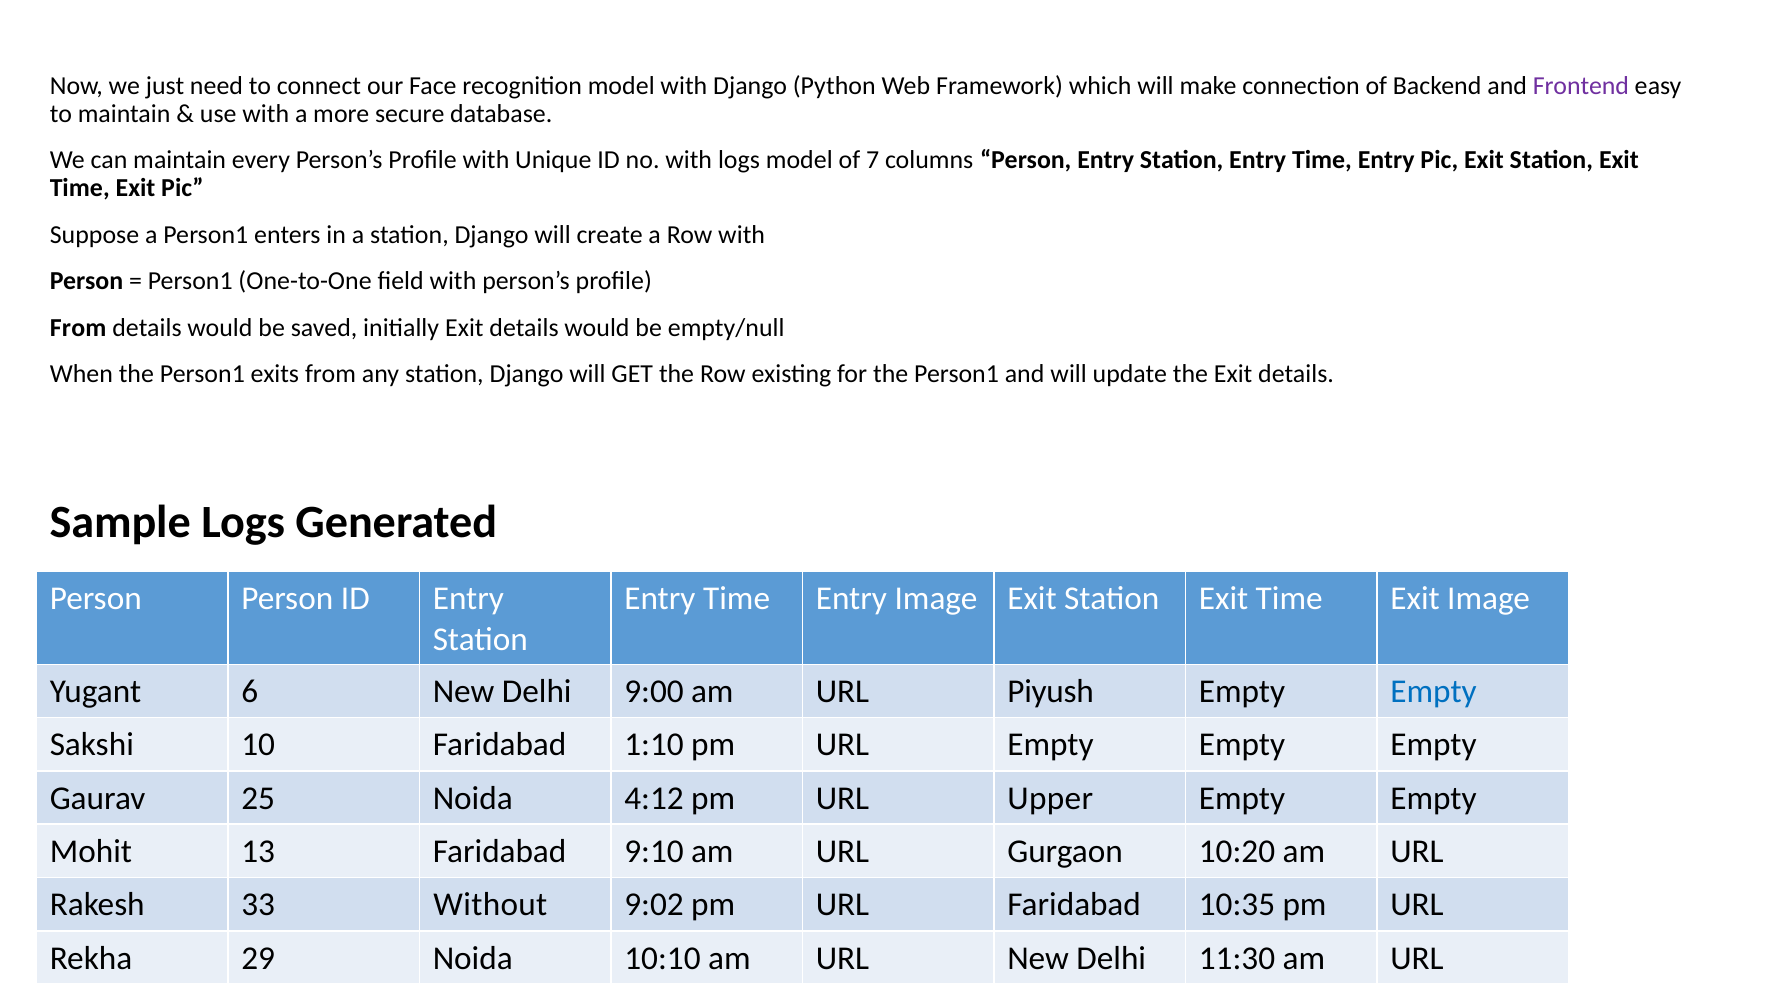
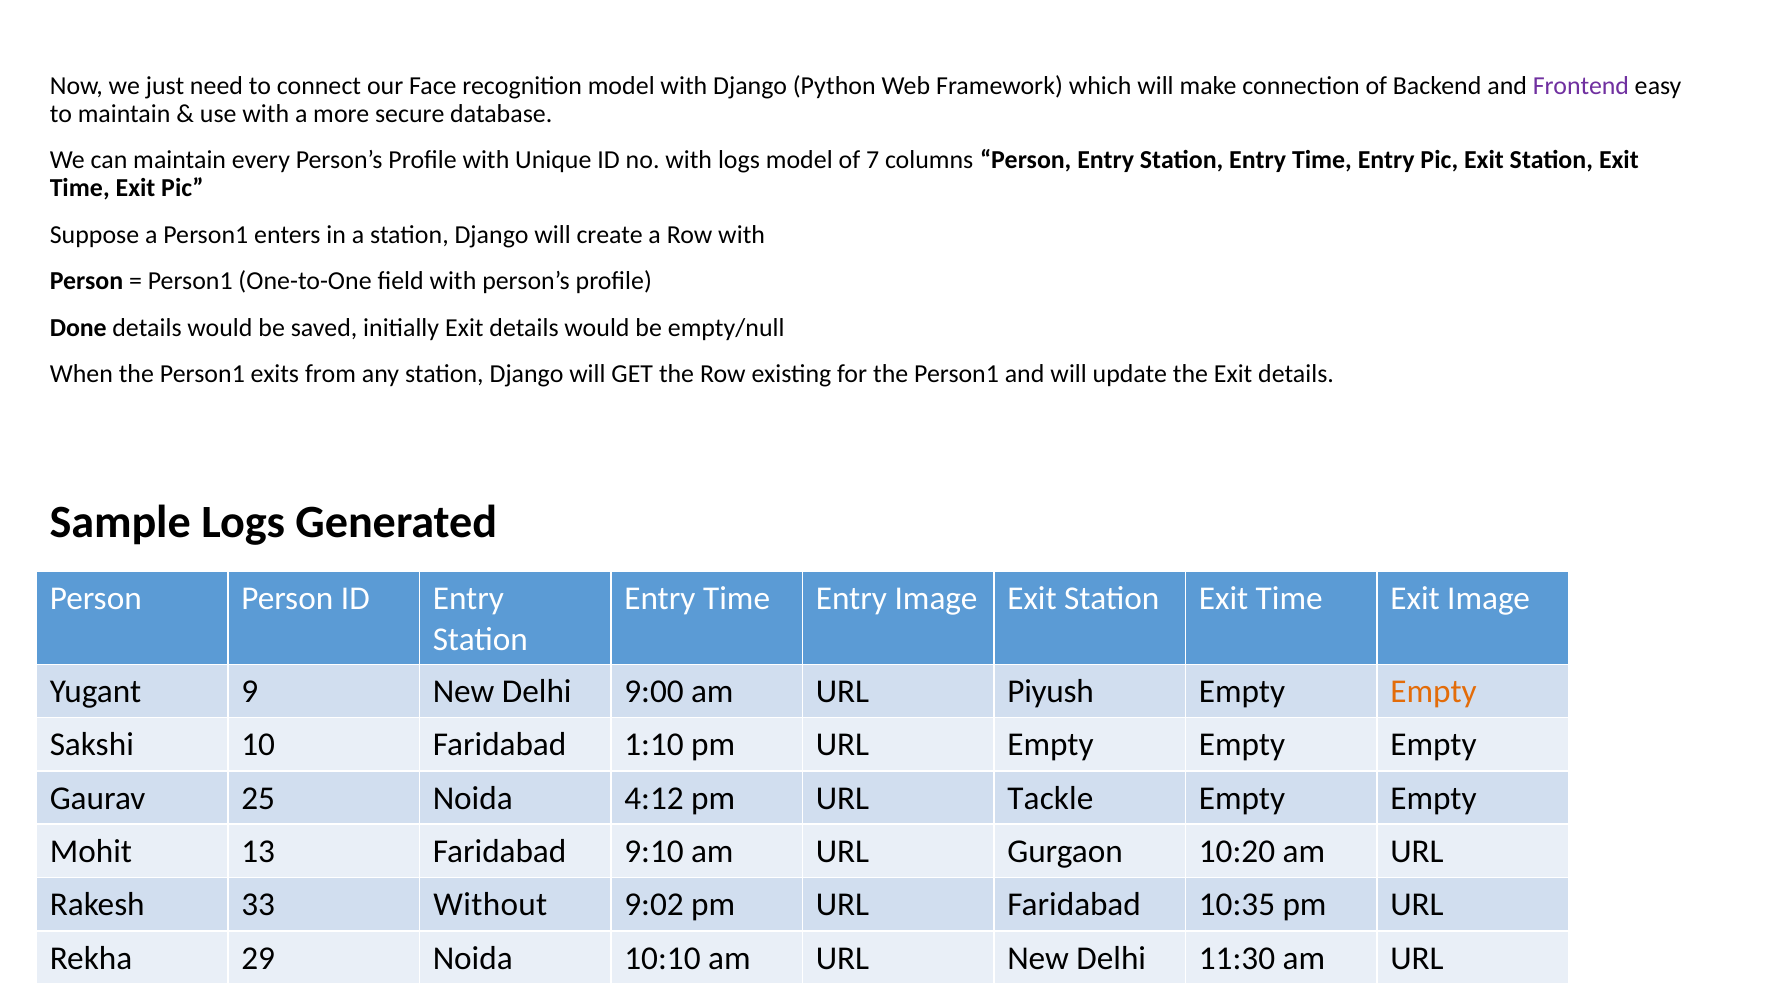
From at (78, 328): From -> Done
6: 6 -> 9
Empty at (1434, 692) colour: blue -> orange
Upper: Upper -> Tackle
